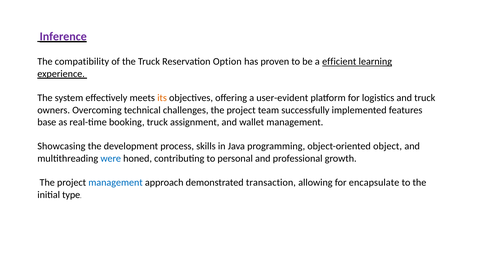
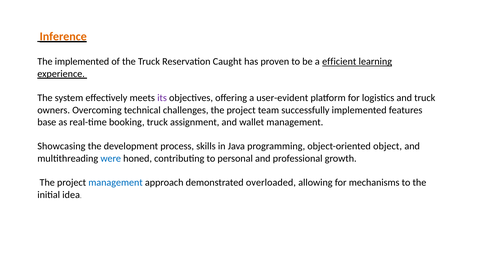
Inference colour: purple -> orange
The compatibility: compatibility -> implemented
Option: Option -> Caught
its colour: orange -> purple
transaction: transaction -> overloaded
encapsulate: encapsulate -> mechanisms
type: type -> idea
